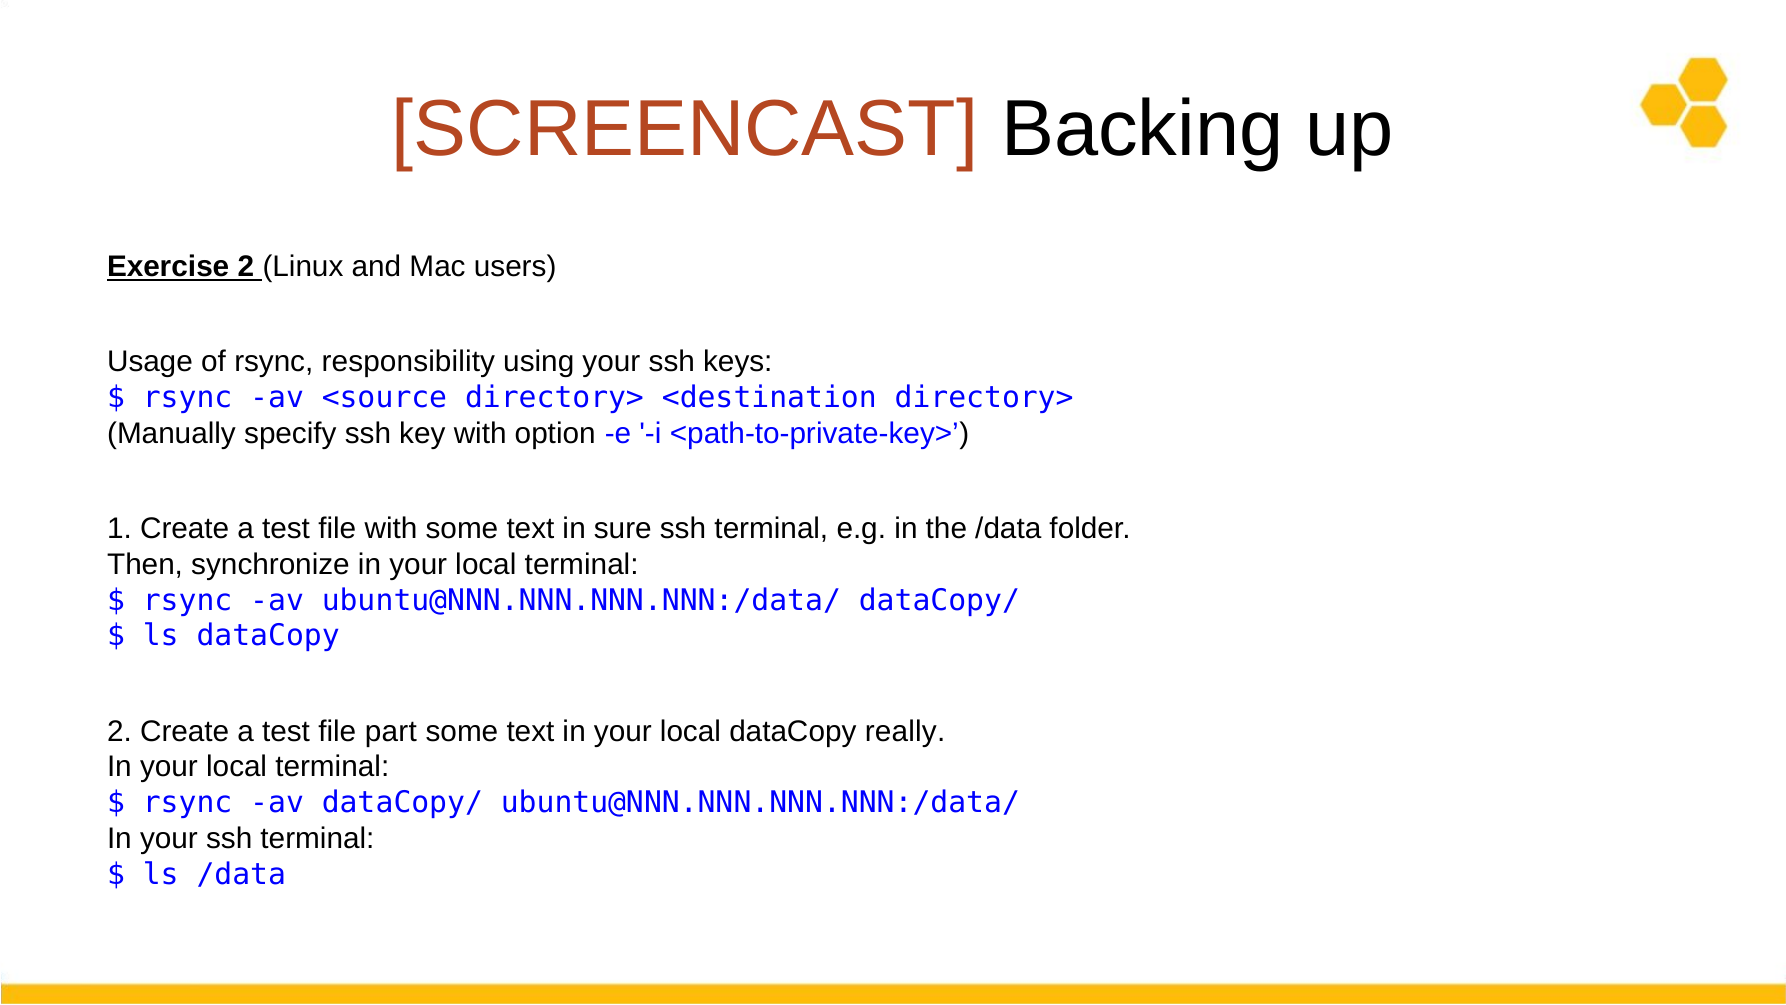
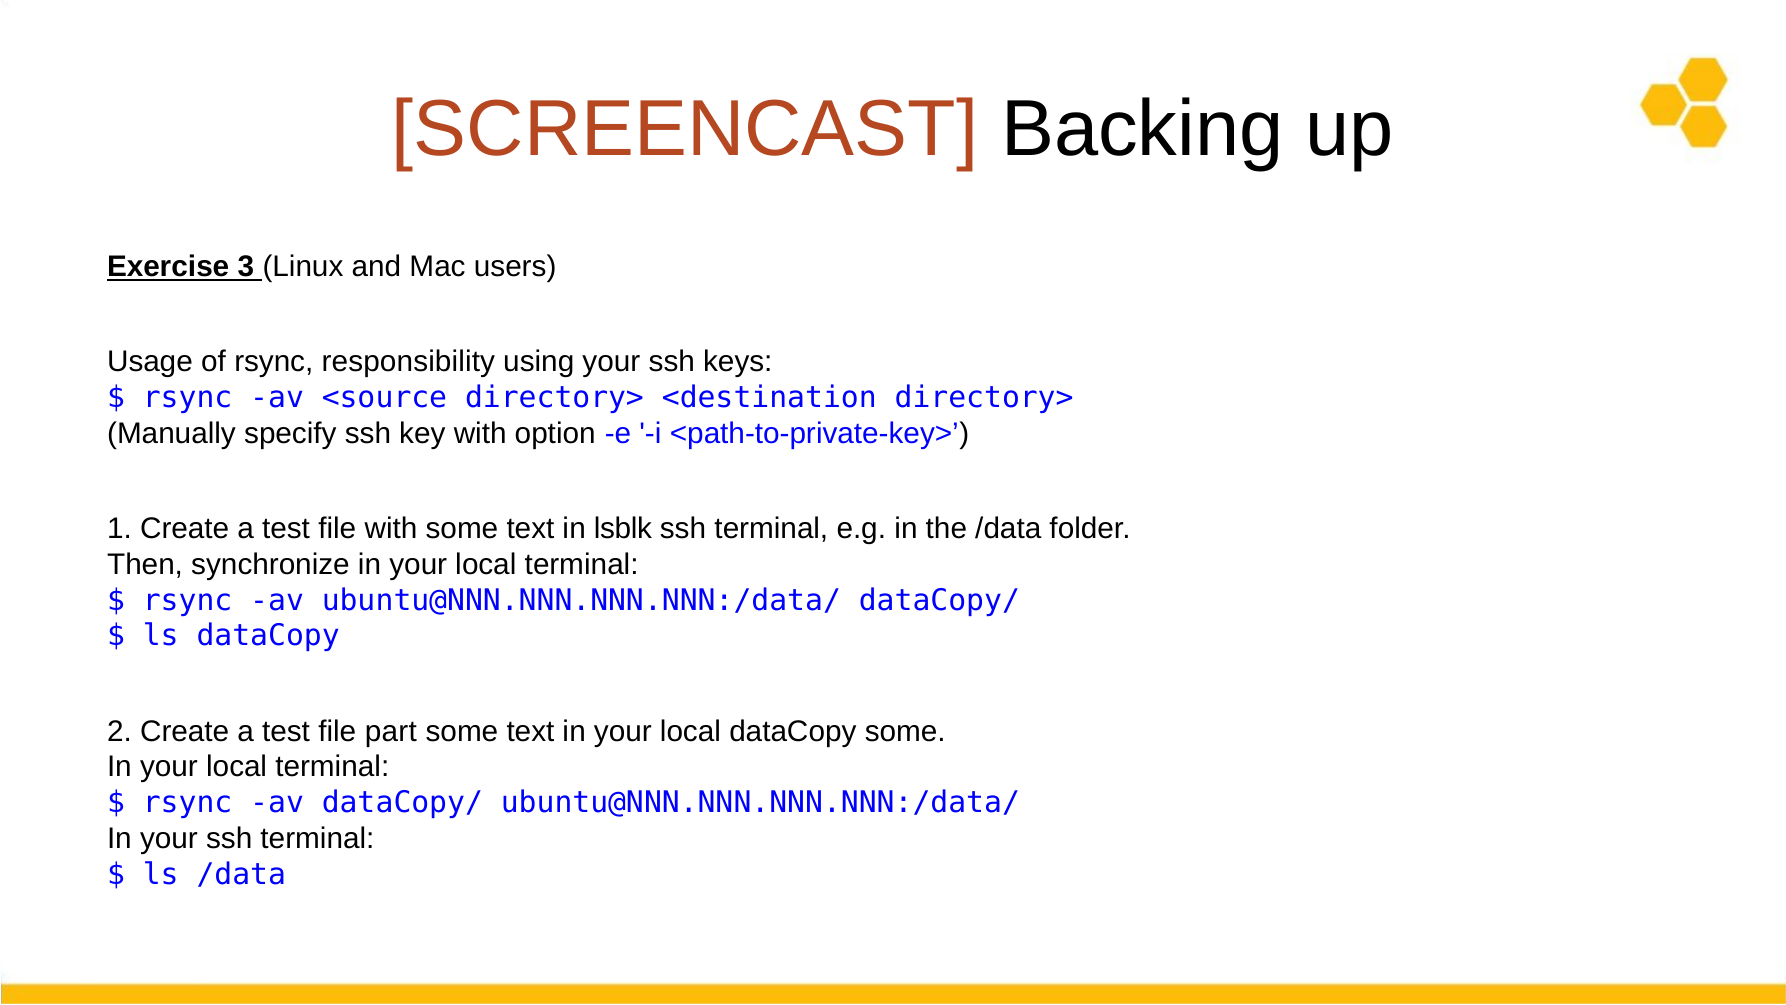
Exercise 2: 2 -> 3
sure: sure -> lsblk
dataCopy really: really -> some
